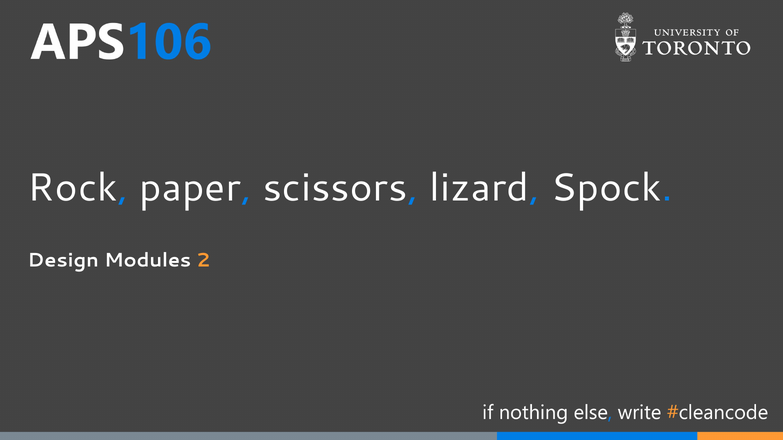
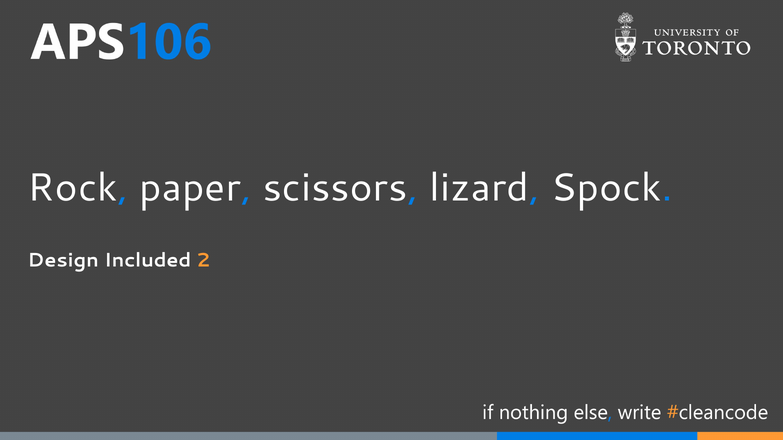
Modules: Modules -> Included
